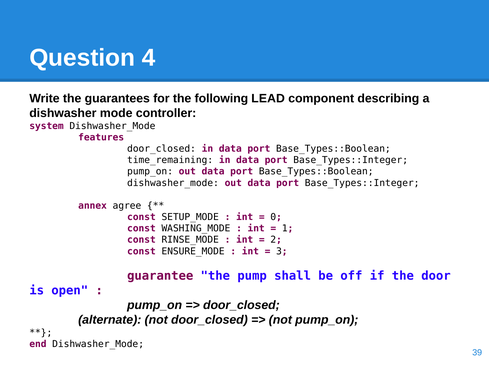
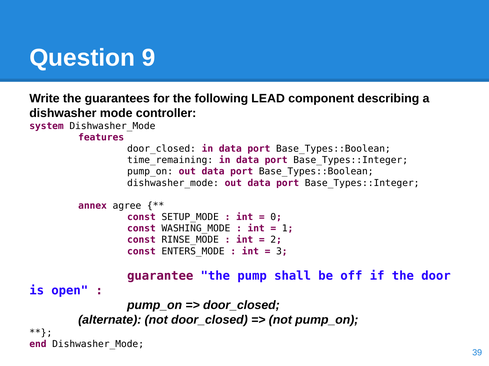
4: 4 -> 9
ENSURE_MODE: ENSURE_MODE -> ENTERS_MODE
